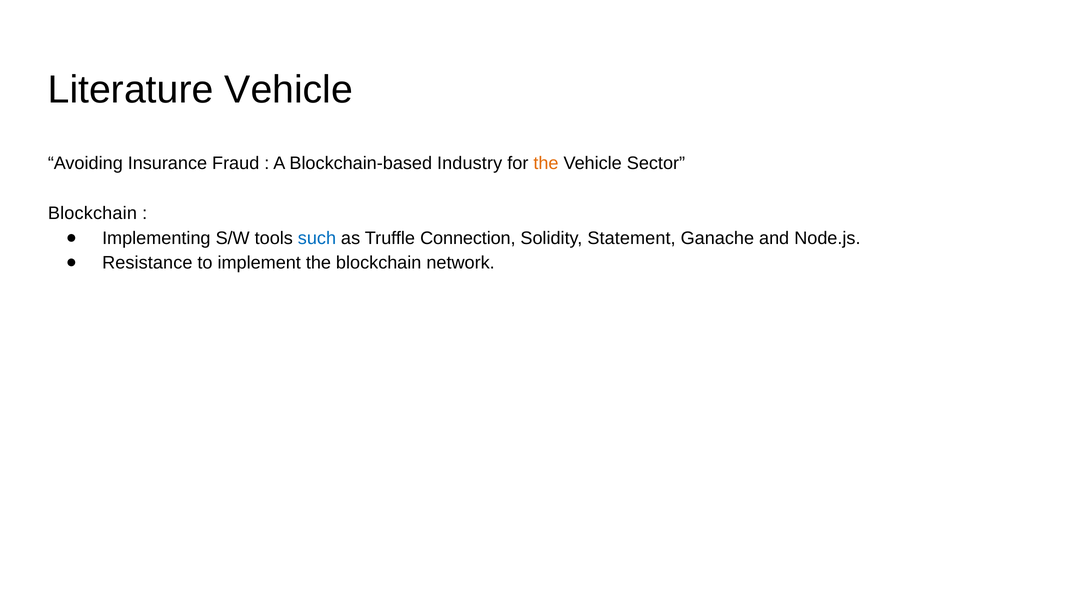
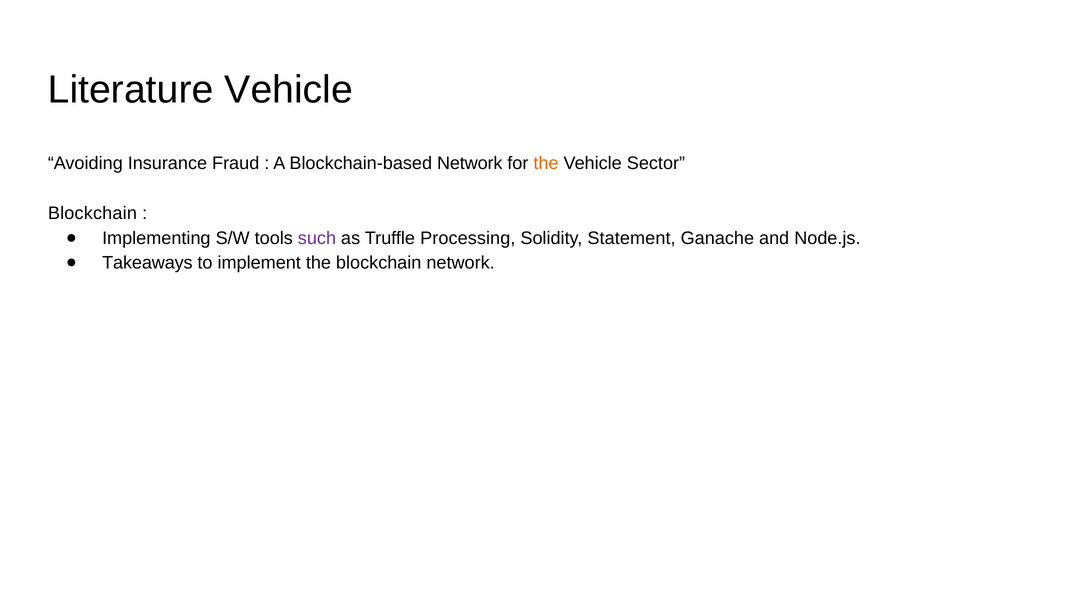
Blockchain-based Industry: Industry -> Network
such colour: blue -> purple
Connection: Connection -> Processing
Resistance: Resistance -> Takeaways
